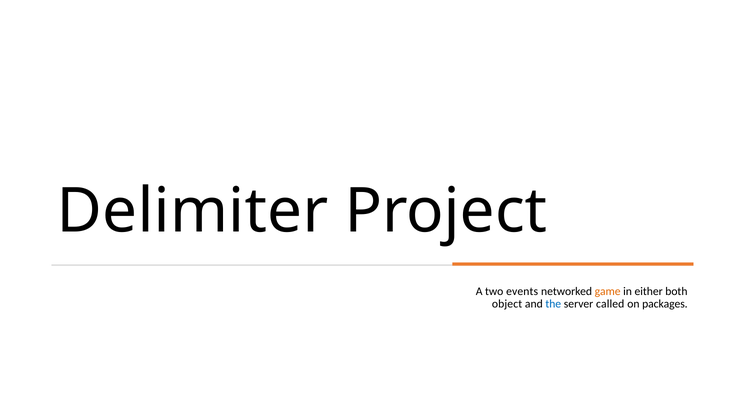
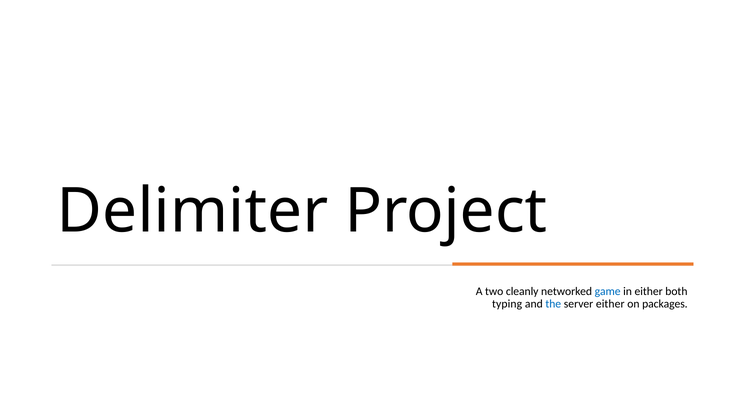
events: events -> cleanly
game colour: orange -> blue
object: object -> typing
server called: called -> either
